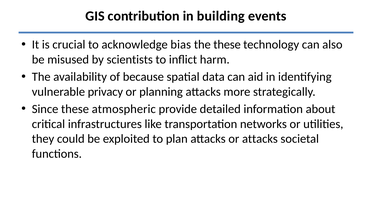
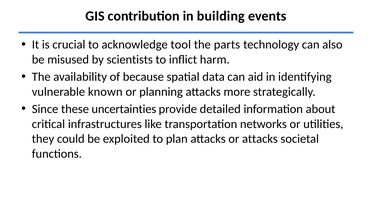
bias: bias -> tool
the these: these -> parts
privacy: privacy -> known
atmospheric: atmospheric -> uncertainties
